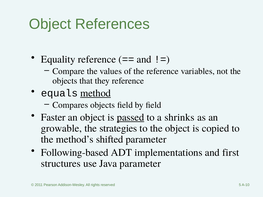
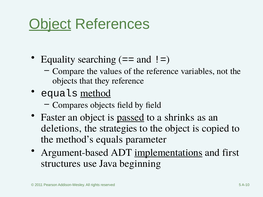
Object at (50, 24) underline: none -> present
Equality reference: reference -> searching
growable: growable -> deletions
method’s shifted: shifted -> equals
Following-based: Following-based -> Argument-based
implementations underline: none -> present
Java parameter: parameter -> beginning
